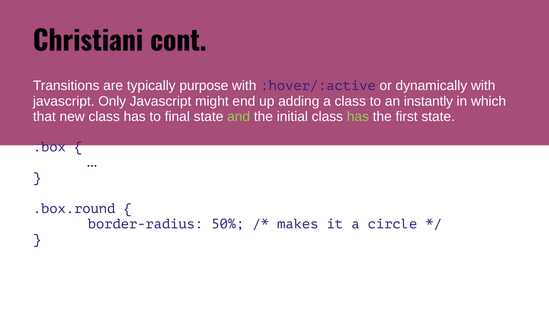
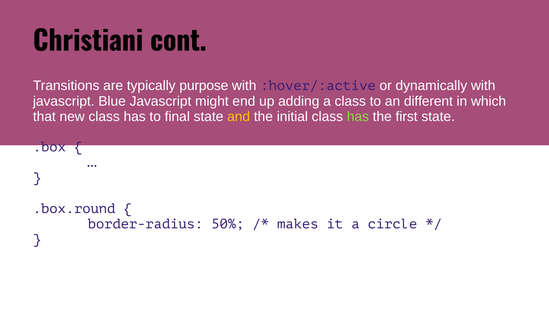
Only: Only -> Blue
instantly: instantly -> different
and colour: light green -> yellow
